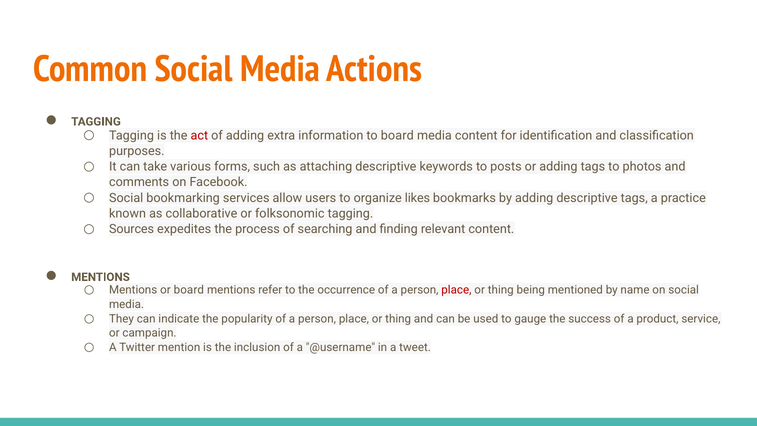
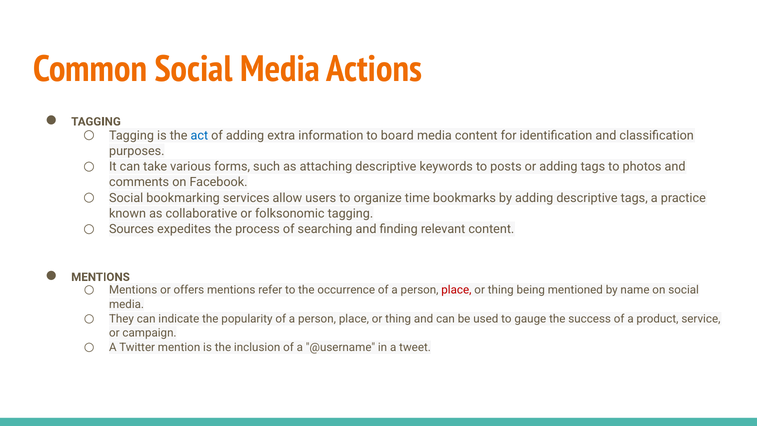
act colour: red -> blue
likes: likes -> time
or board: board -> offers
